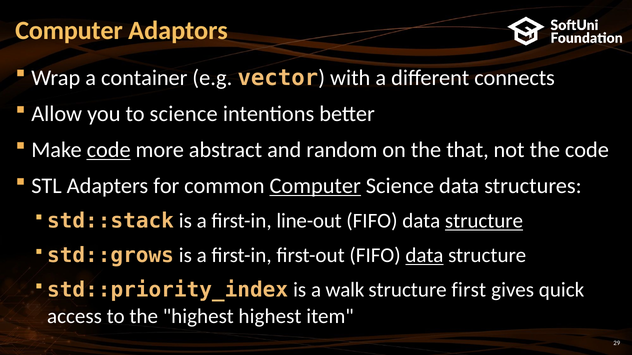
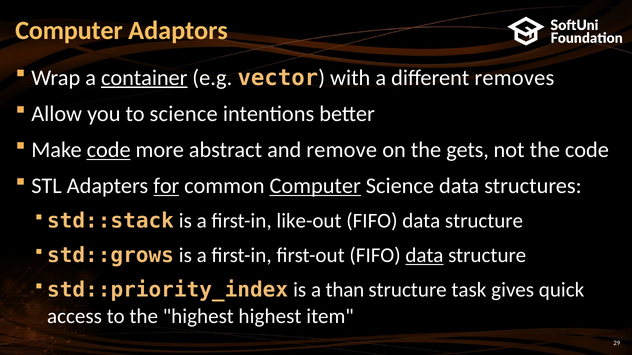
container underline: none -> present
connects: connects -> removes
random: random -> remove
that: that -> gets
for underline: none -> present
line-out: line-out -> like-out
structure at (484, 221) underline: present -> none
walk: walk -> than
first: first -> task
